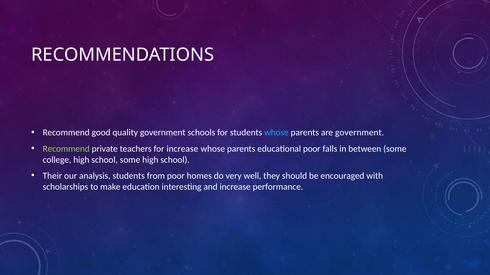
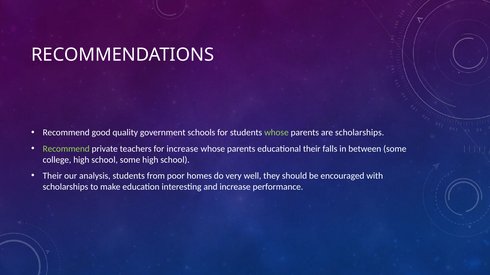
whose at (276, 133) colour: light blue -> light green
are government: government -> scholarships
educational poor: poor -> their
